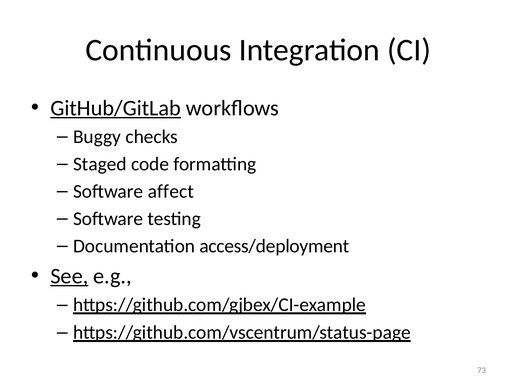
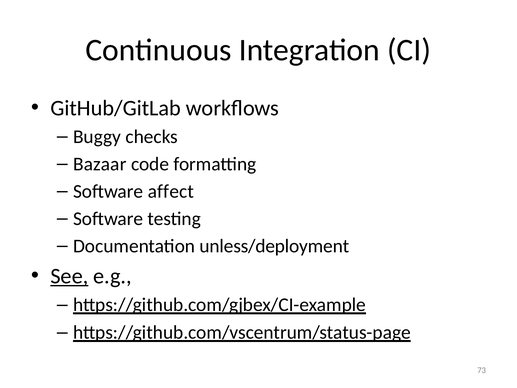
GitHub/GitLab underline: present -> none
Staged: Staged -> Bazaar
access/deployment: access/deployment -> unless/deployment
